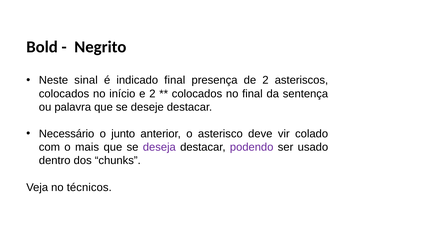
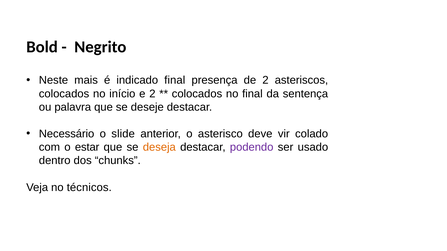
sinal: sinal -> mais
junto: junto -> slide
mais: mais -> estar
deseja colour: purple -> orange
